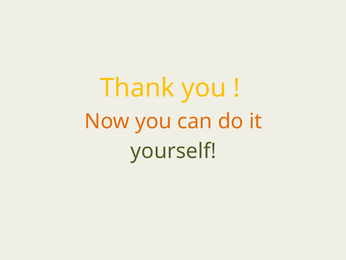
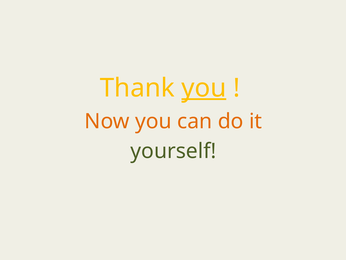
you at (204, 88) underline: none -> present
